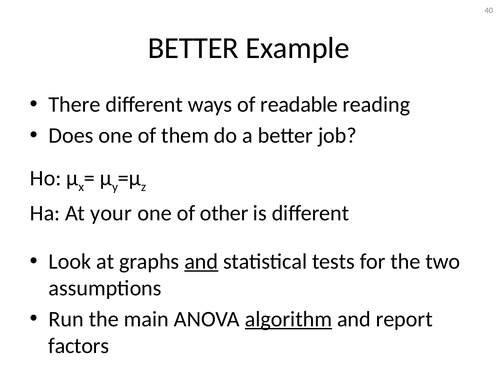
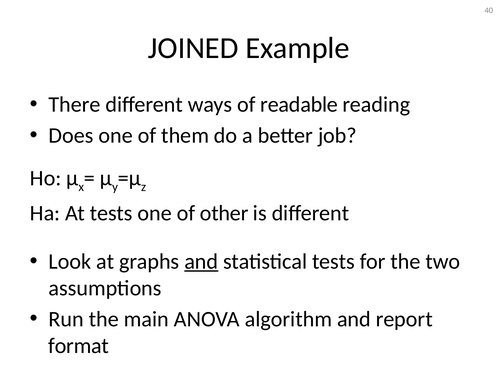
BETTER at (193, 48): BETTER -> JOINED
At your: your -> tests
algorithm underline: present -> none
factors: factors -> format
